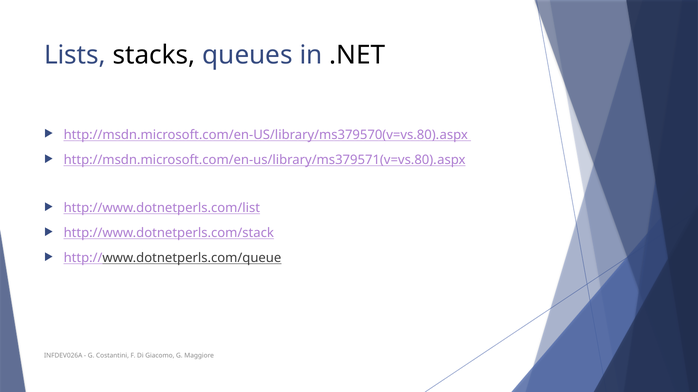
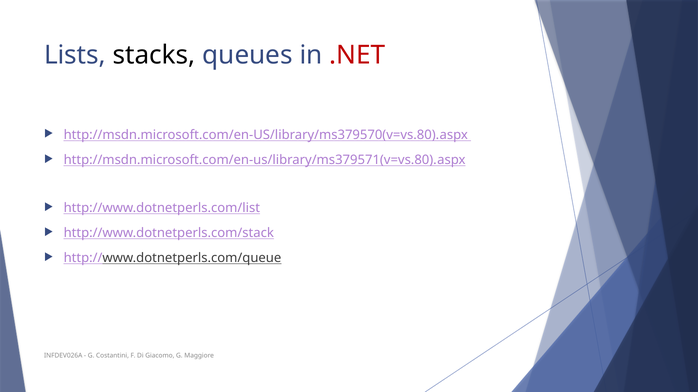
.NET colour: black -> red
